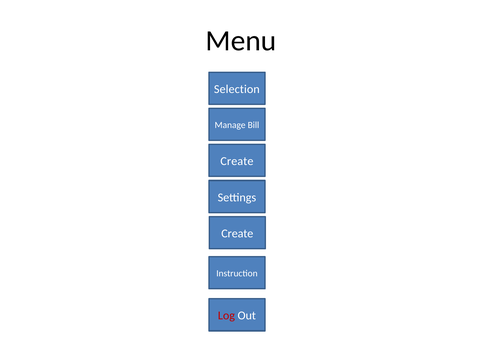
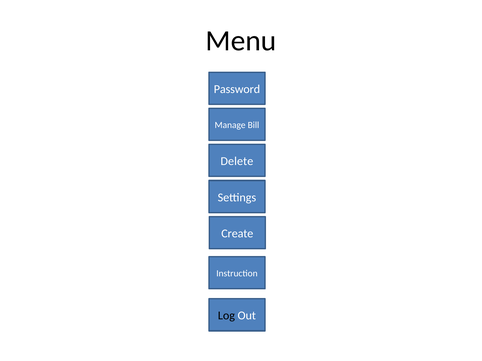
Selection: Selection -> Password
Create at (237, 161): Create -> Delete
Log colour: red -> black
